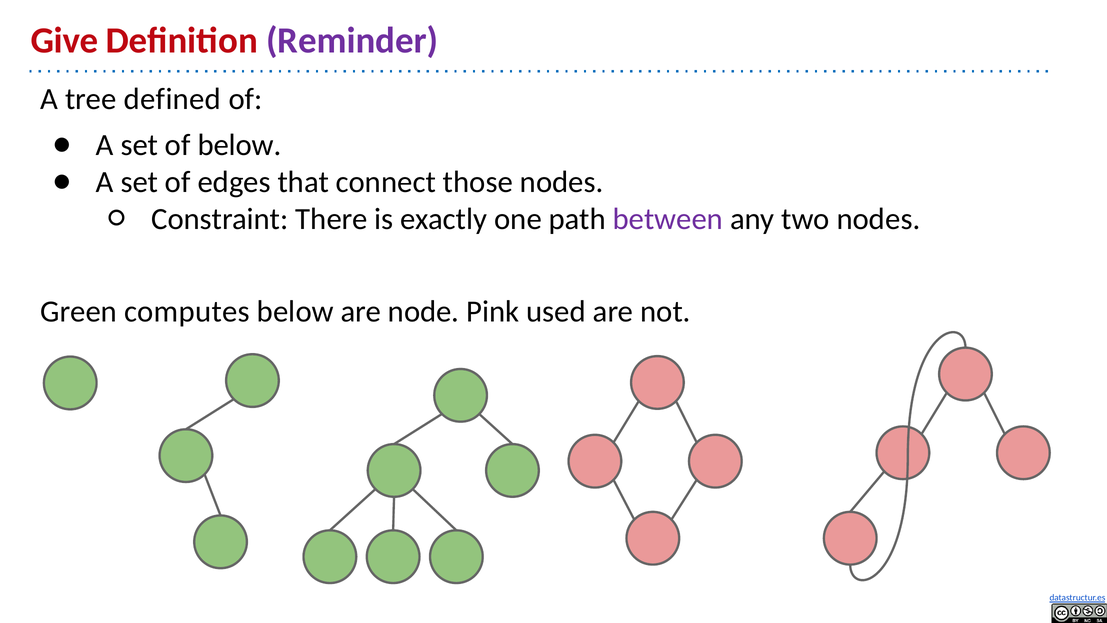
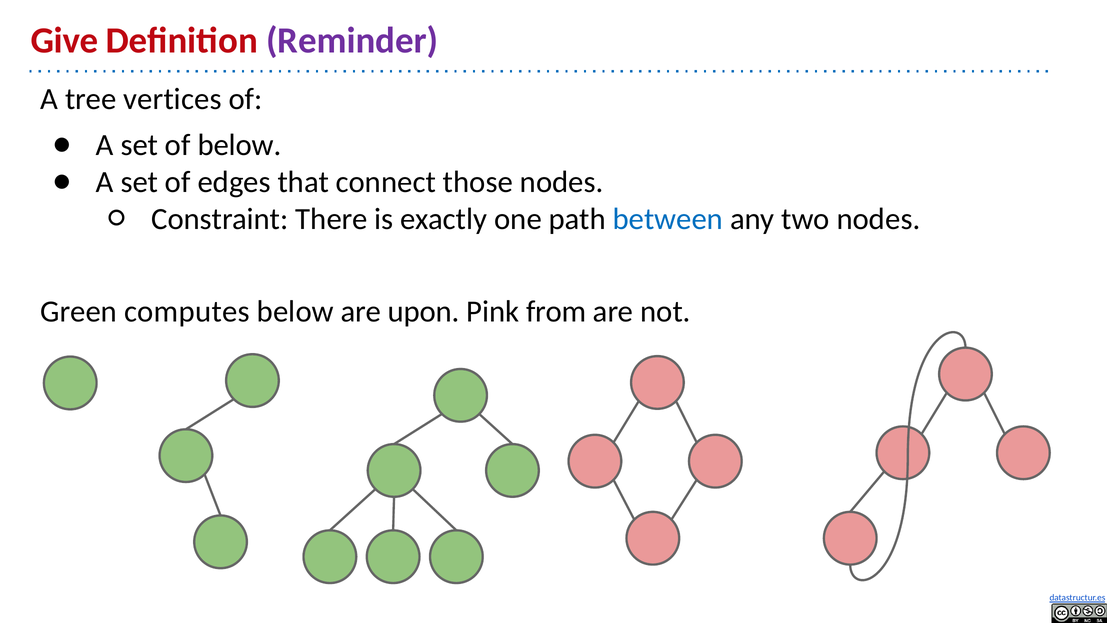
defined: defined -> vertices
between colour: purple -> blue
node: node -> upon
used: used -> from
